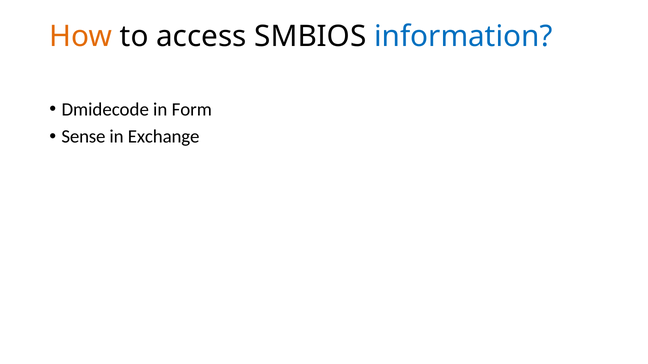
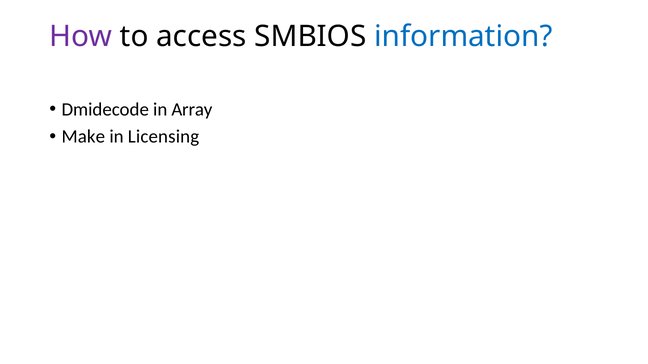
How colour: orange -> purple
Form: Form -> Array
Sense: Sense -> Make
Exchange: Exchange -> Licensing
